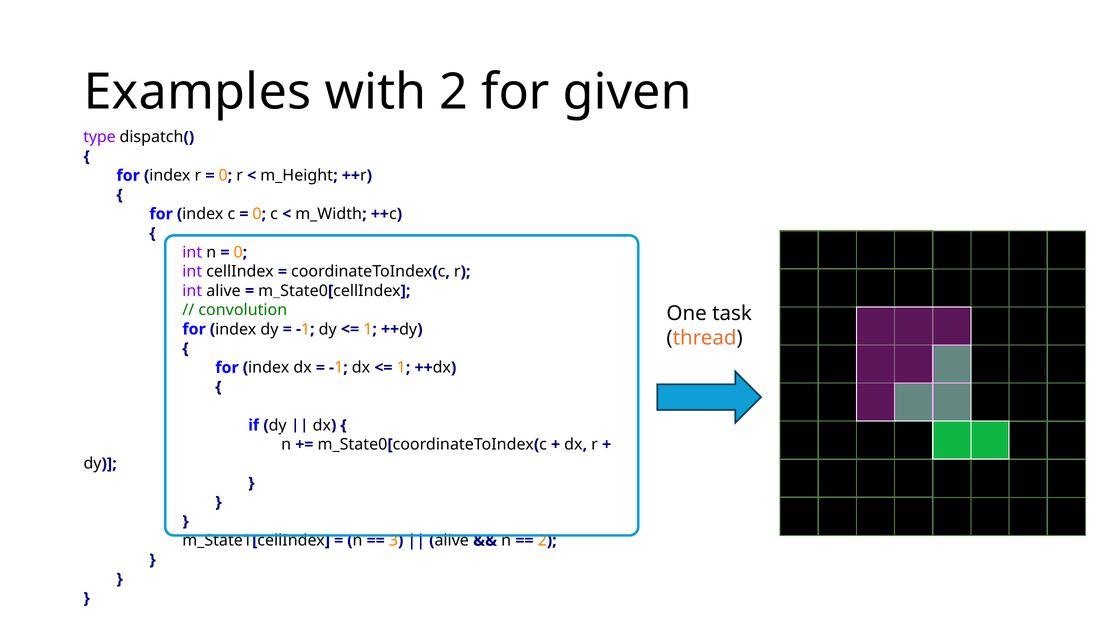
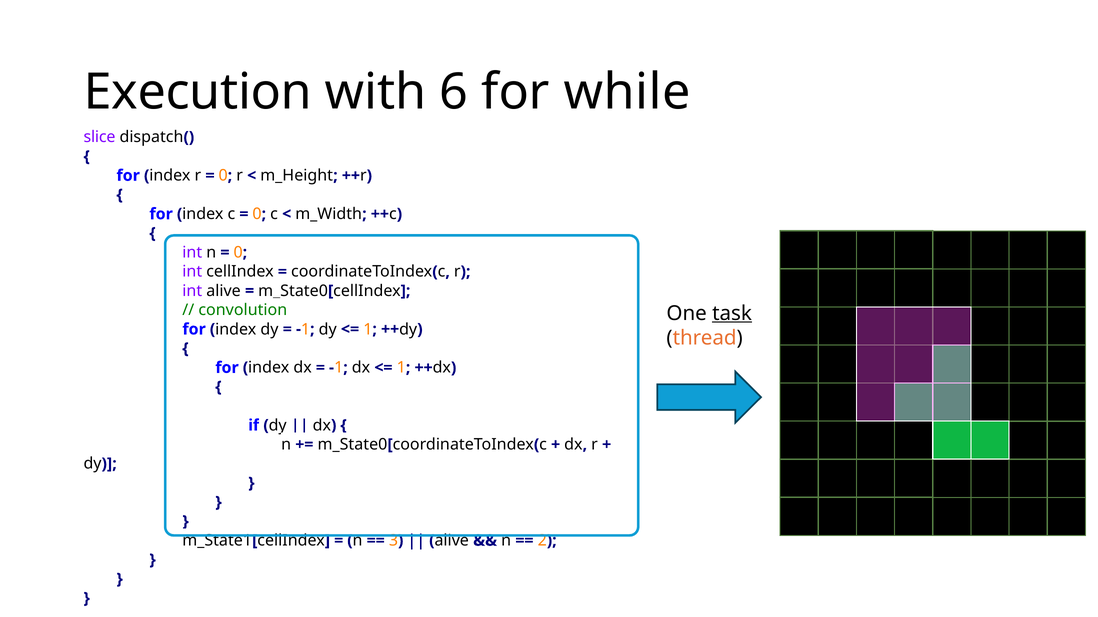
Examples: Examples -> Execution
with 2: 2 -> 6
given: given -> while
type: type -> slice
task underline: none -> present
